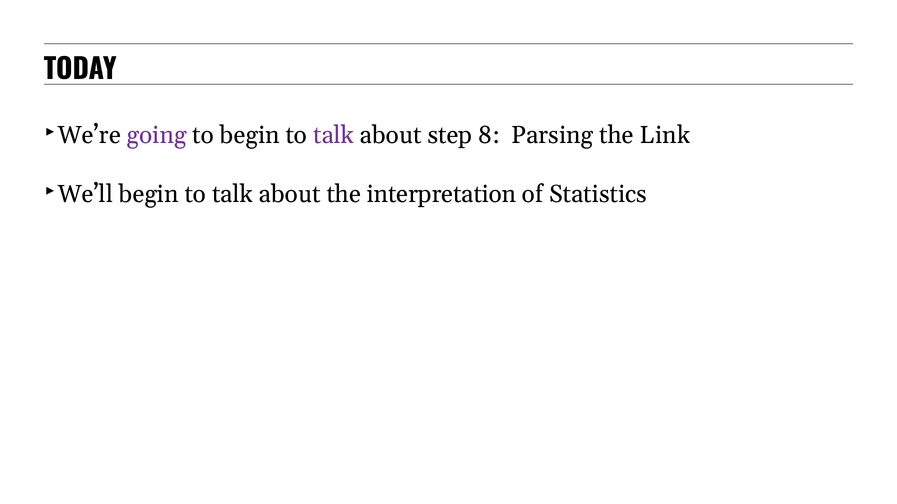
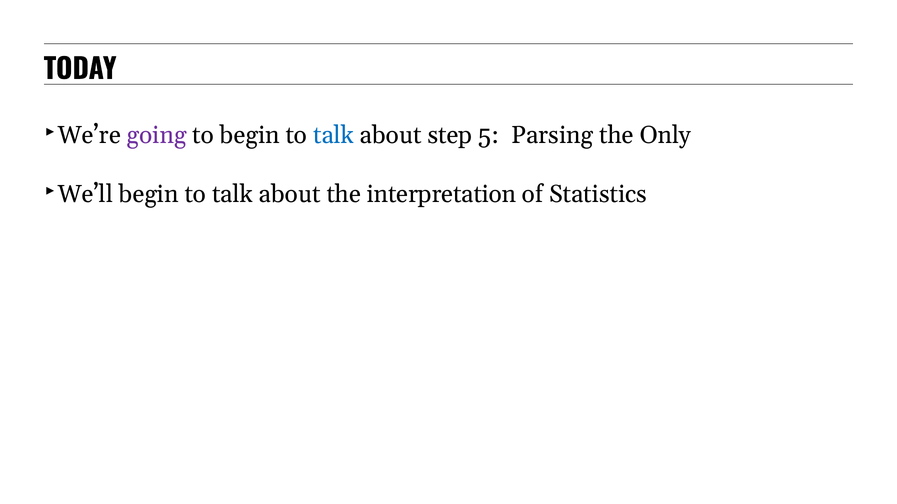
talk at (334, 135) colour: purple -> blue
8: 8 -> 5
Link: Link -> Only
